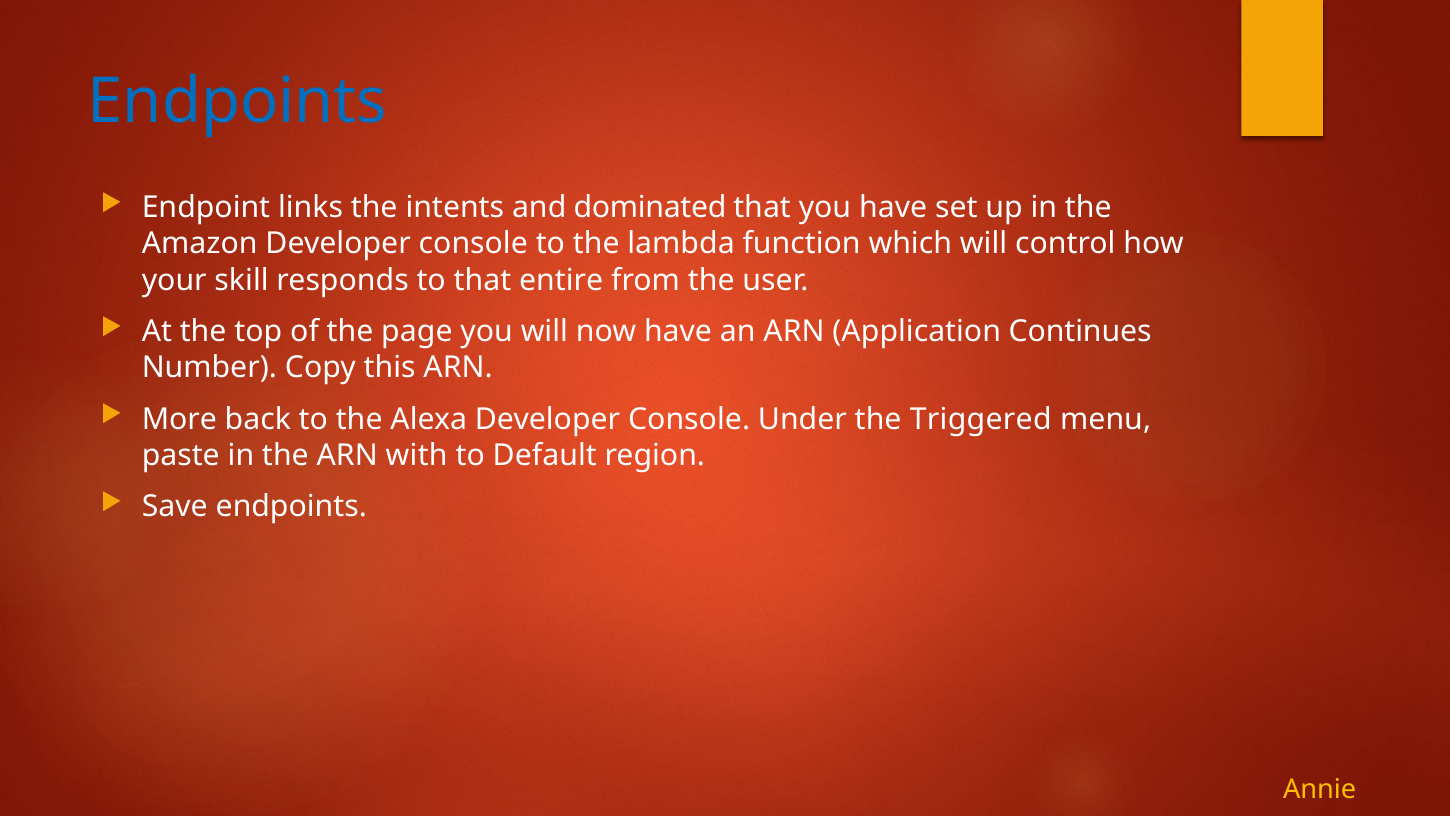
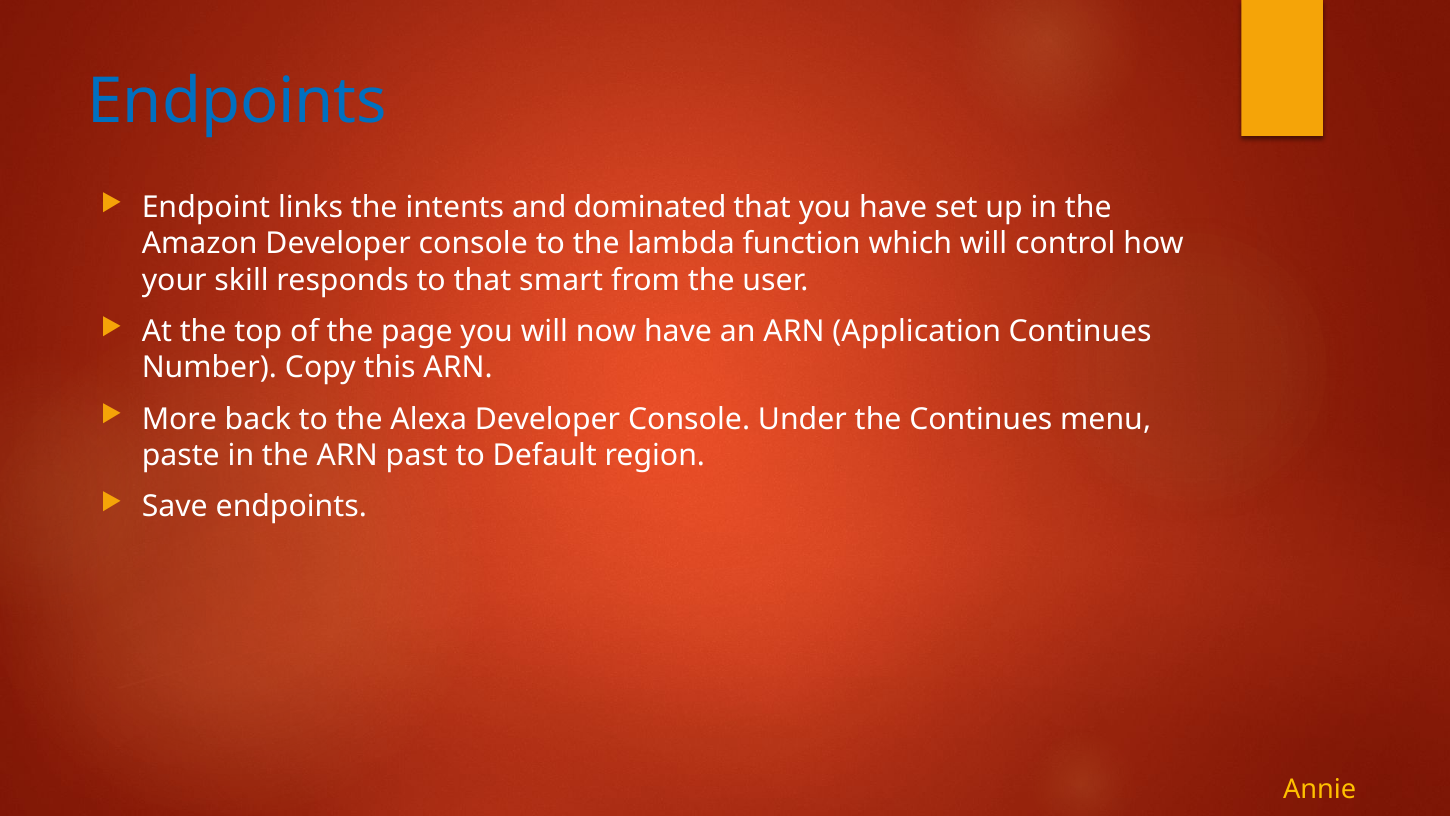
entire: entire -> smart
the Triggered: Triggered -> Continues
with: with -> past
